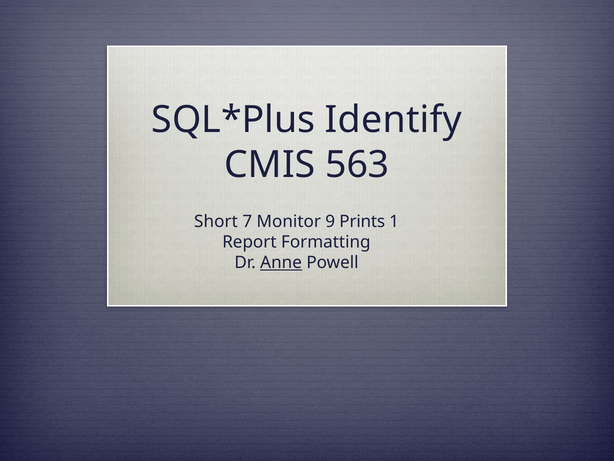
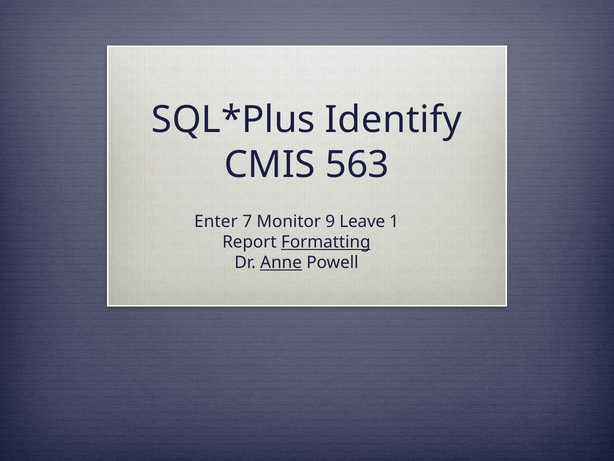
Short: Short -> Enter
Prints: Prints -> Leave
Formatting underline: none -> present
